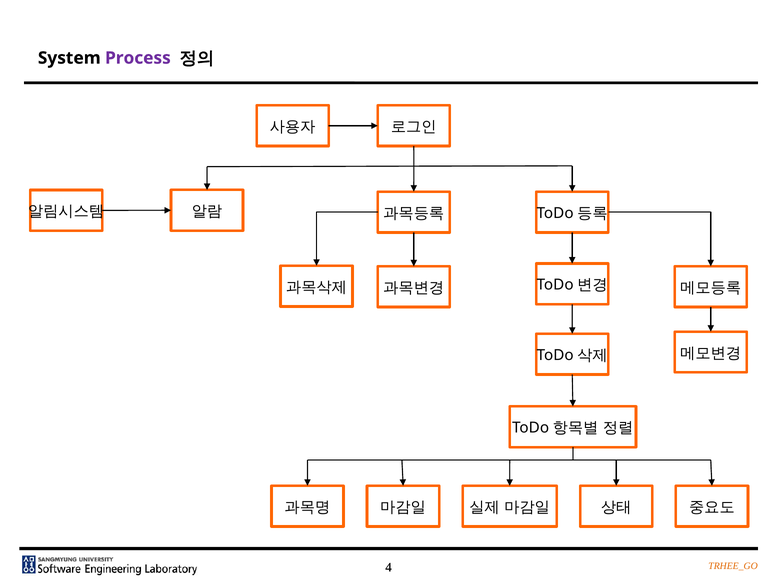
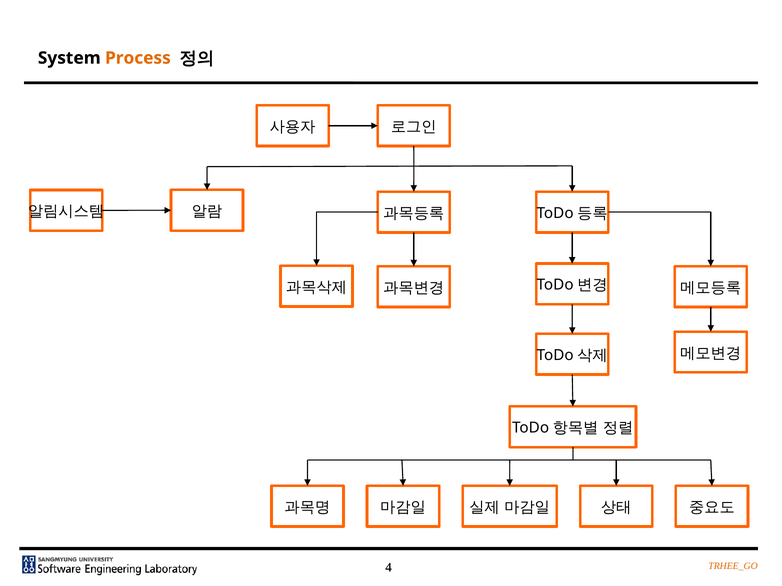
Process colour: purple -> orange
